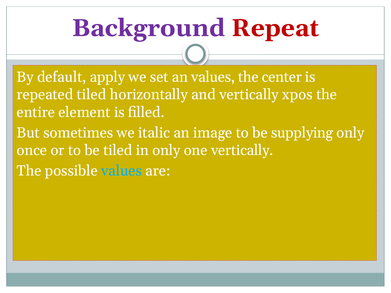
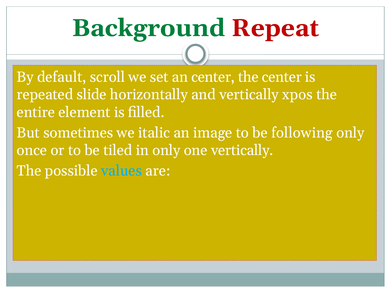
Background colour: purple -> green
apply: apply -> scroll
an values: values -> center
repeated tiled: tiled -> slide
supplying: supplying -> following
